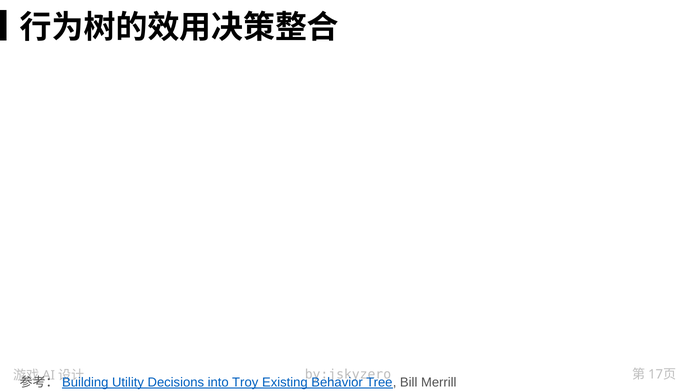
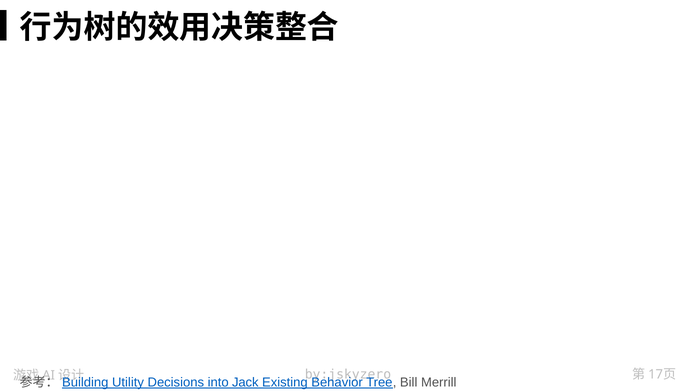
Troy: Troy -> Jack
